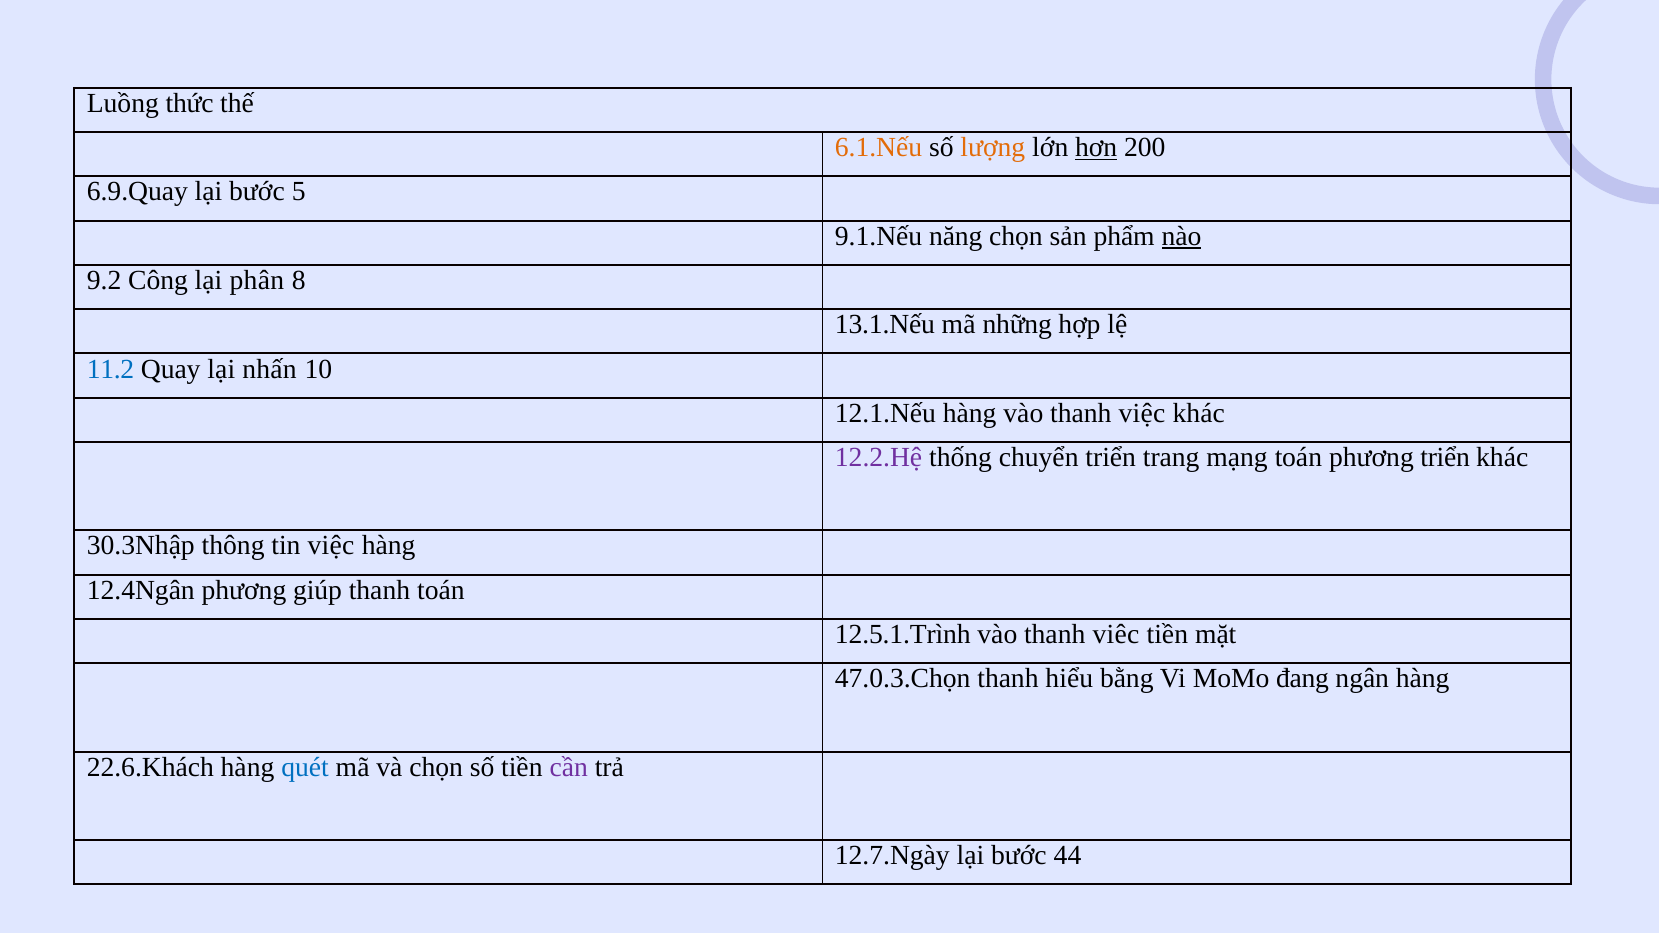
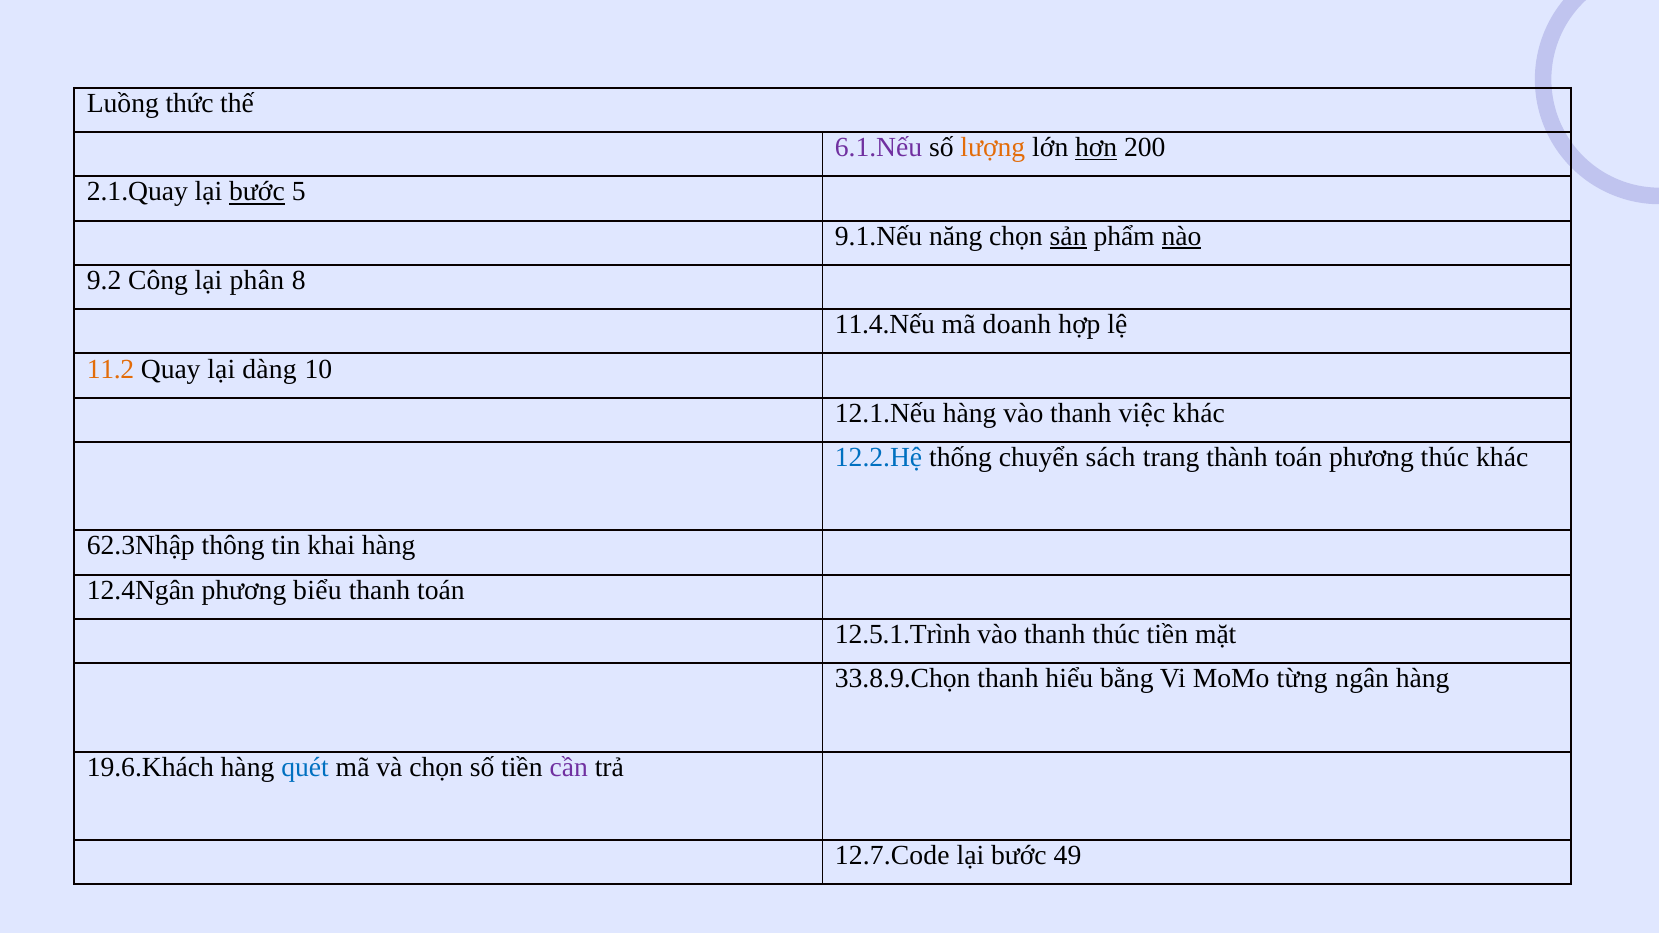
6.1.Nếu colour: orange -> purple
6.9.Quay: 6.9.Quay -> 2.1.Quay
bước at (257, 192) underline: none -> present
sản underline: none -> present
13.1.Nếu: 13.1.Nếu -> 11.4.Nếu
những: những -> doanh
11.2 colour: blue -> orange
nhấn: nhấn -> dàng
12.2.Hệ colour: purple -> blue
chuyển triển: triển -> sách
mạng: mạng -> thành
phương triển: triển -> thúc
30.3Nhập: 30.3Nhập -> 62.3Nhập
tin việc: việc -> khai
giúp: giúp -> biểu
thanh viêc: viêc -> thúc
47.0.3.Chọn: 47.0.3.Chọn -> 33.8.9.Chọn
đang: đang -> từng
22.6.Khách: 22.6.Khách -> 19.6.Khách
12.7.Ngày: 12.7.Ngày -> 12.7.Code
44: 44 -> 49
